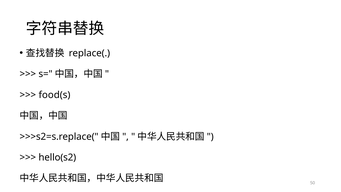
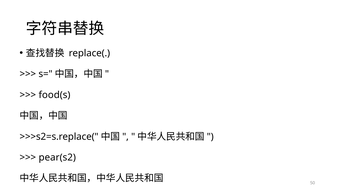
hello(s2: hello(s2 -> pear(s2
